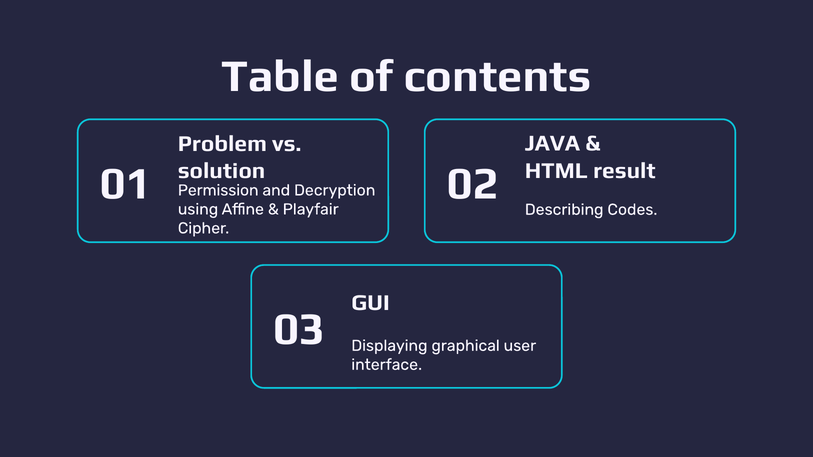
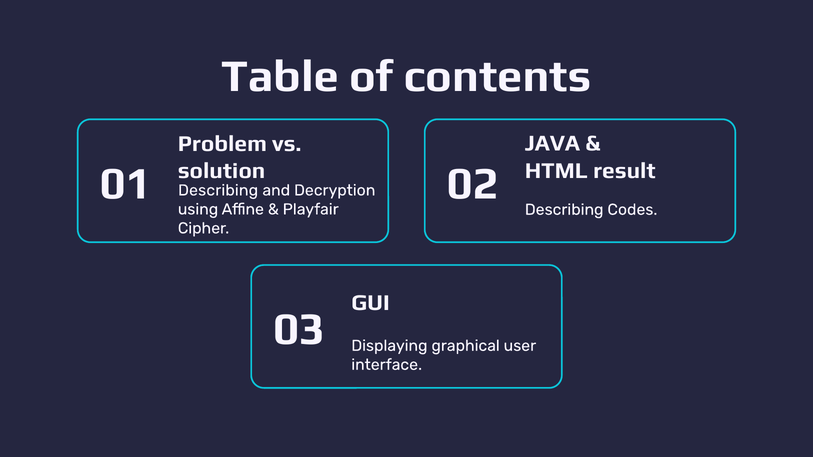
Permission at (218, 190): Permission -> Describing
